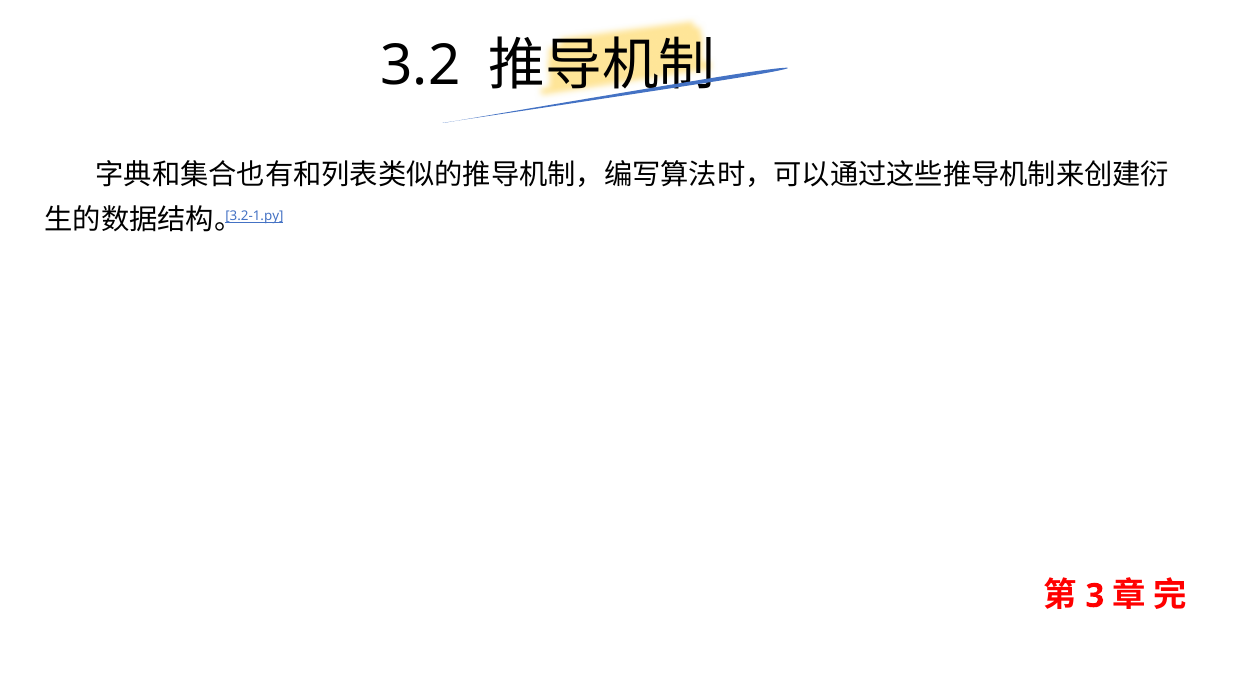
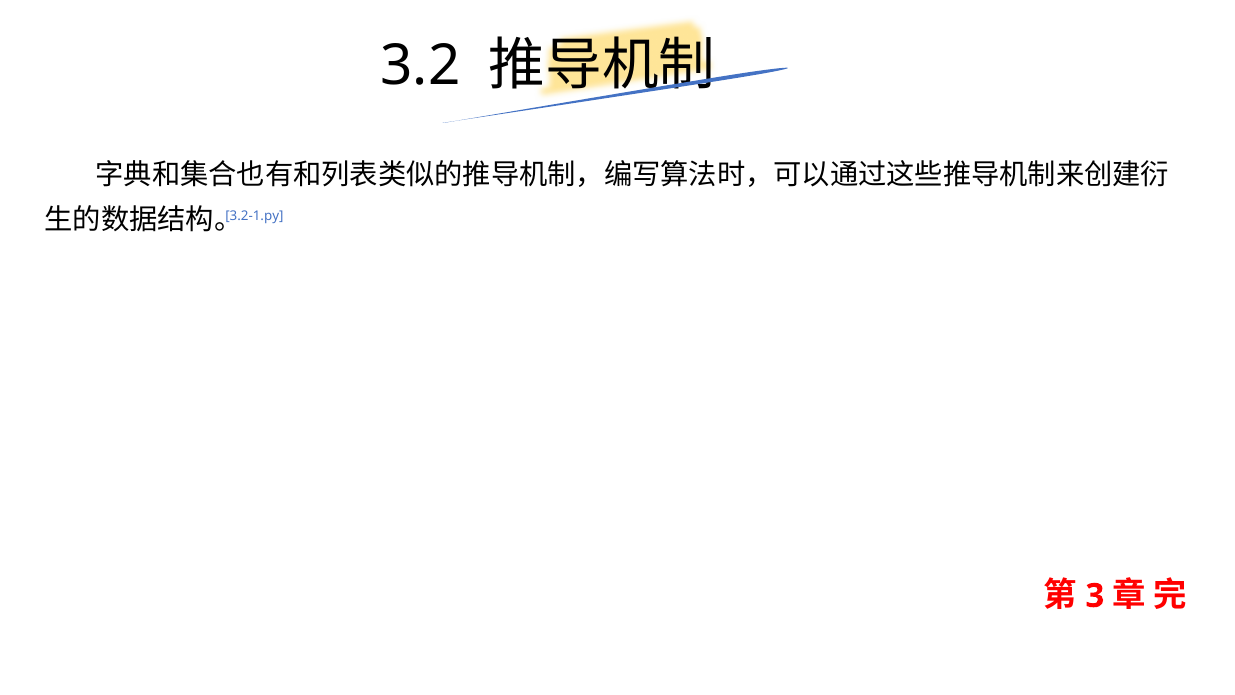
3.2-1.py underline: present -> none
